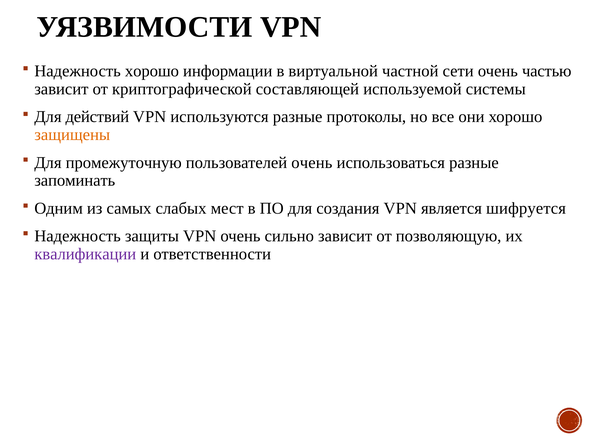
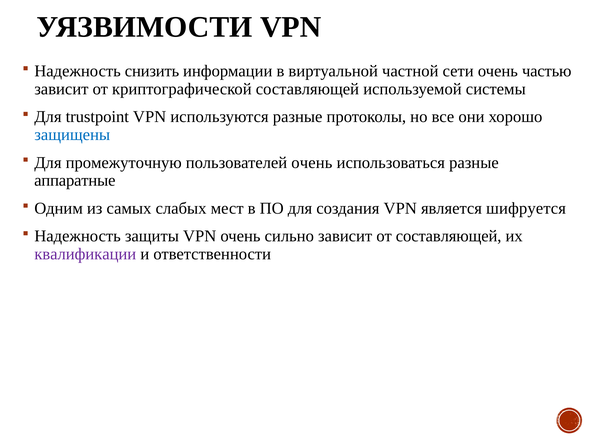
Надежность хорошо: хорошо -> снизить
действий: действий -> trustpoint
защищены colour: orange -> blue
запоминать: запоминать -> аппаратные
от позволяющую: позволяющую -> составляющей
